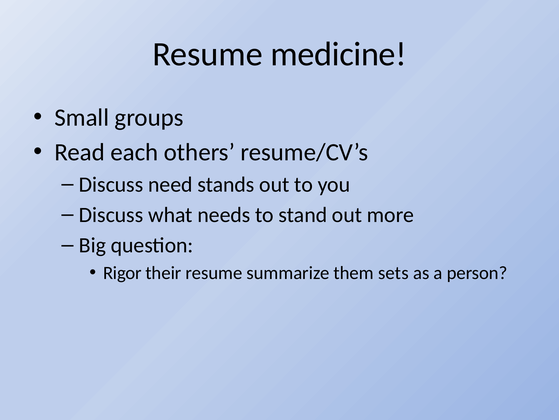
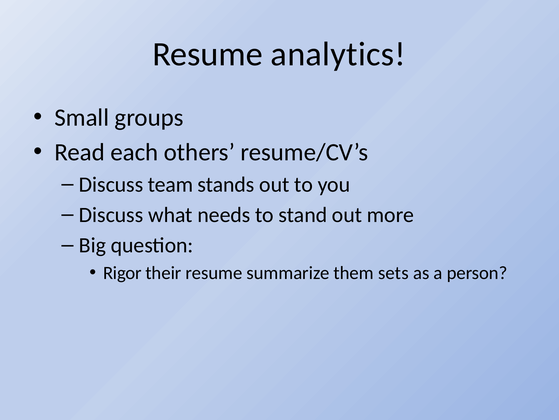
medicine: medicine -> analytics
need: need -> team
